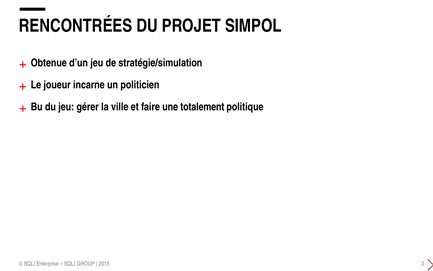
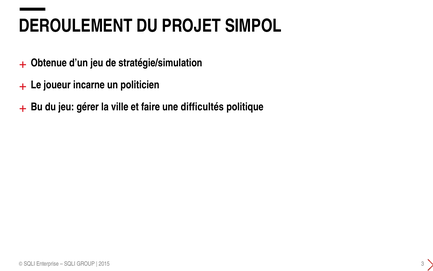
RENCONTRÉES: RENCONTRÉES -> DEROULEMENT
totalement: totalement -> difficultés
